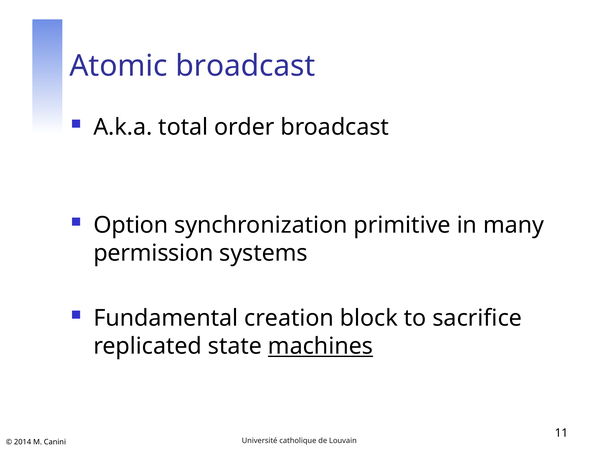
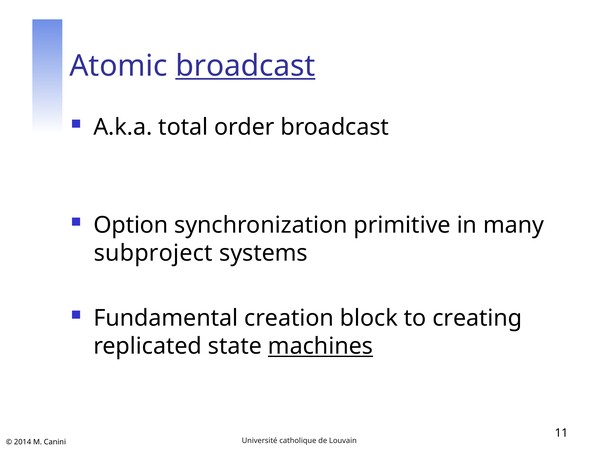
broadcast at (245, 66) underline: none -> present
permission: permission -> subproject
sacrifice: sacrifice -> creating
